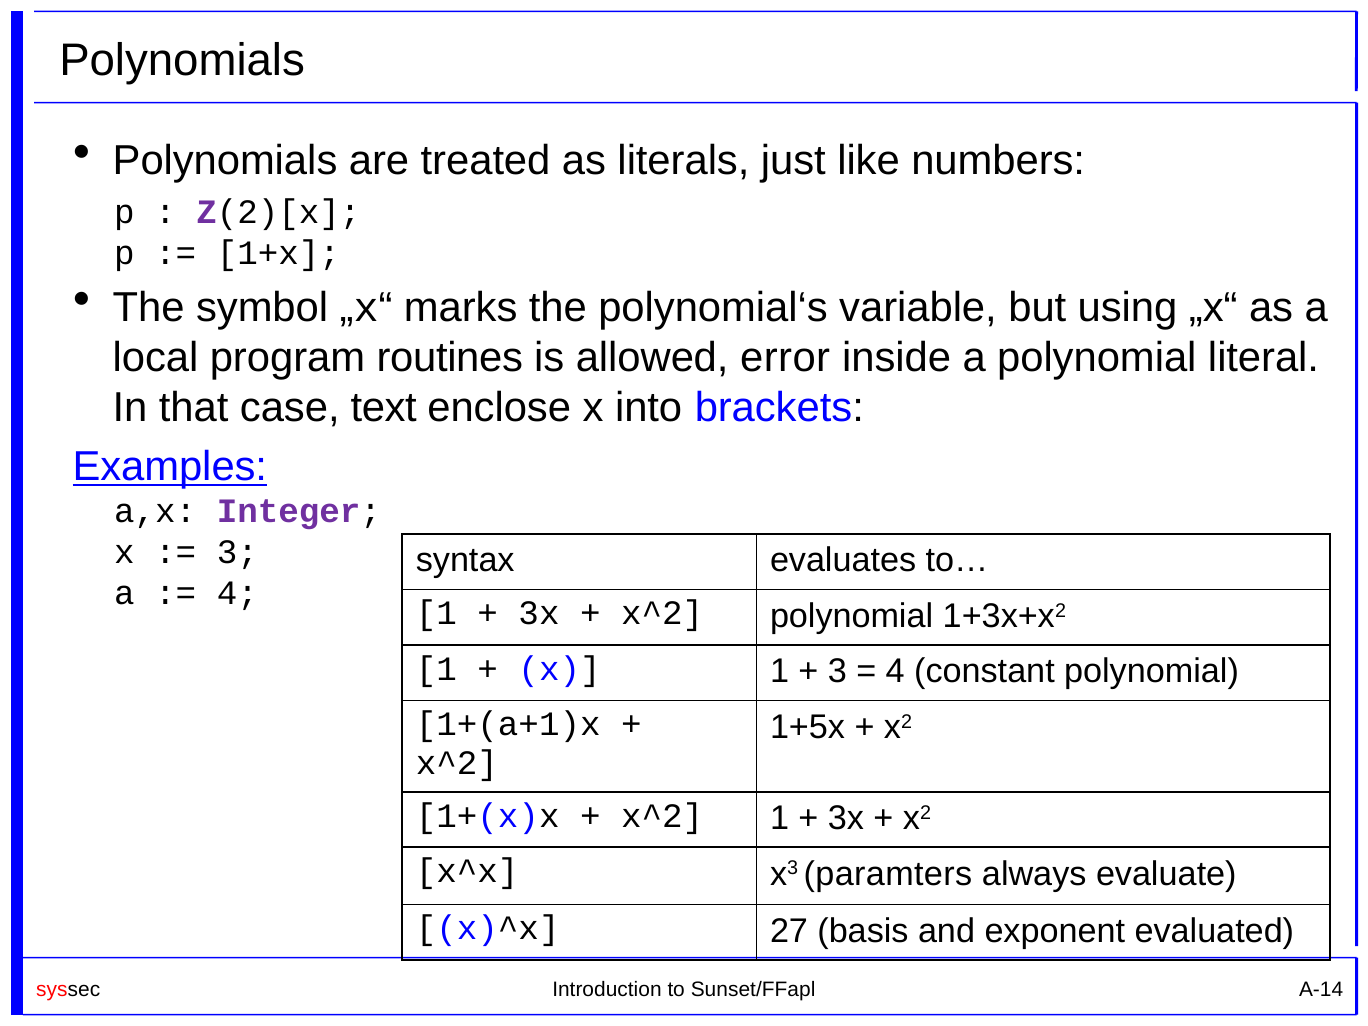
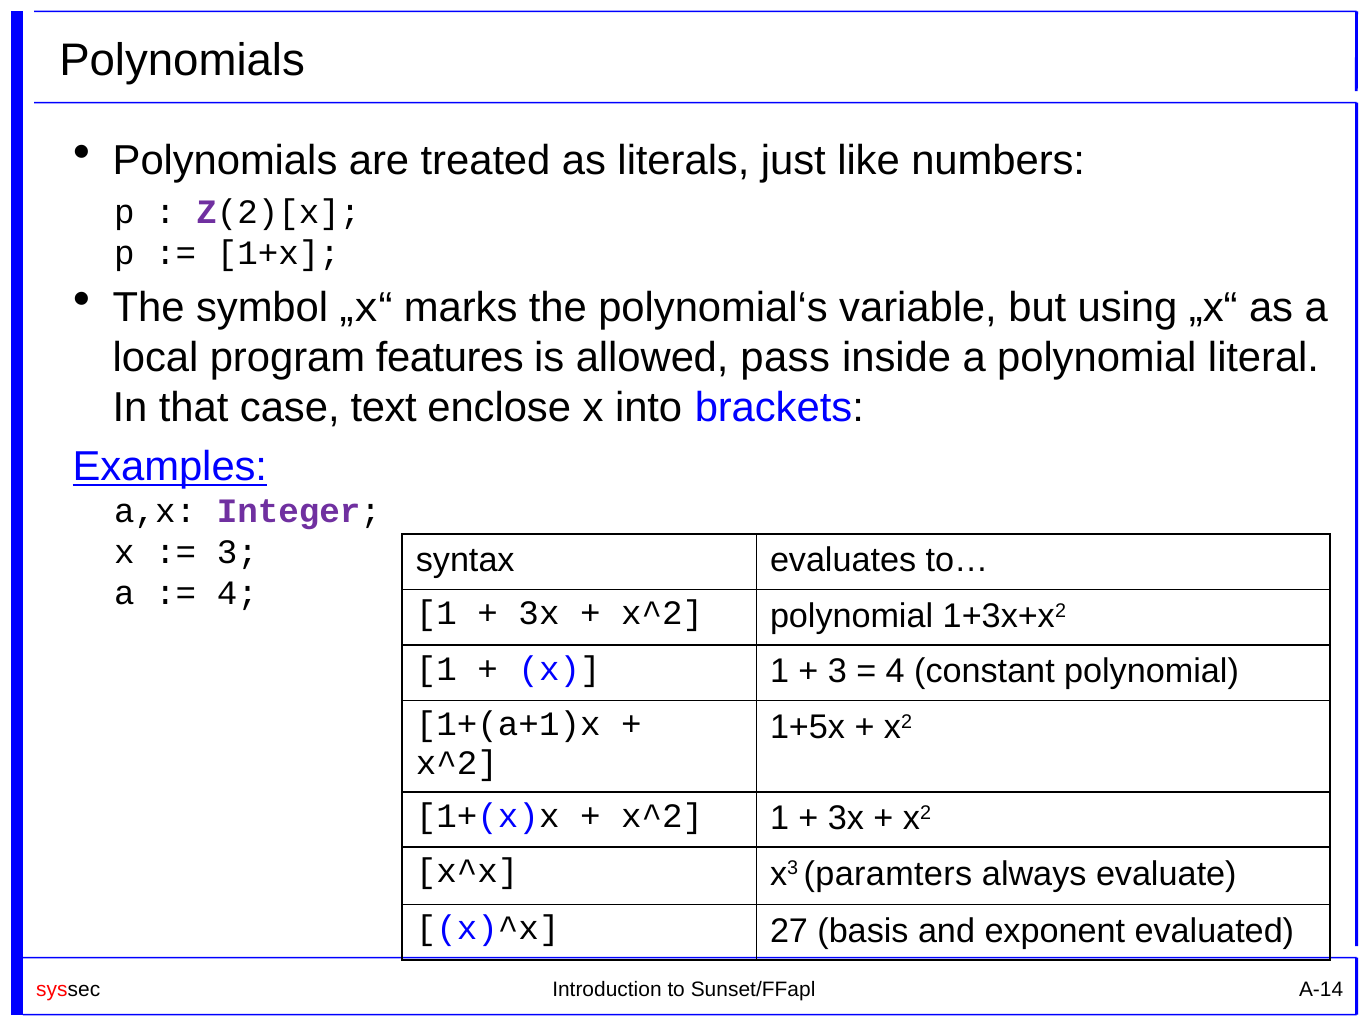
routines: routines -> features
error: error -> pass
